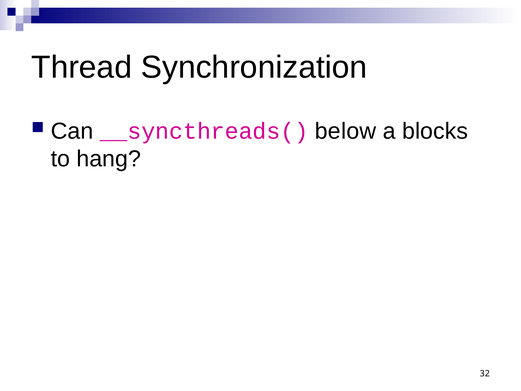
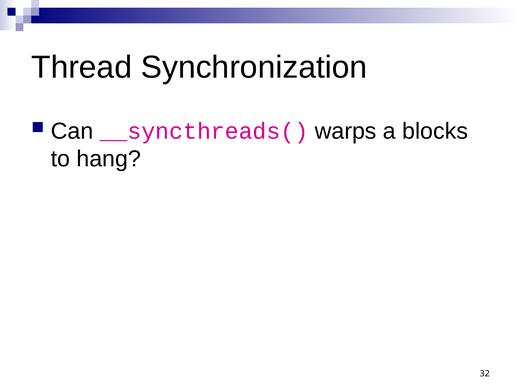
below: below -> warps
